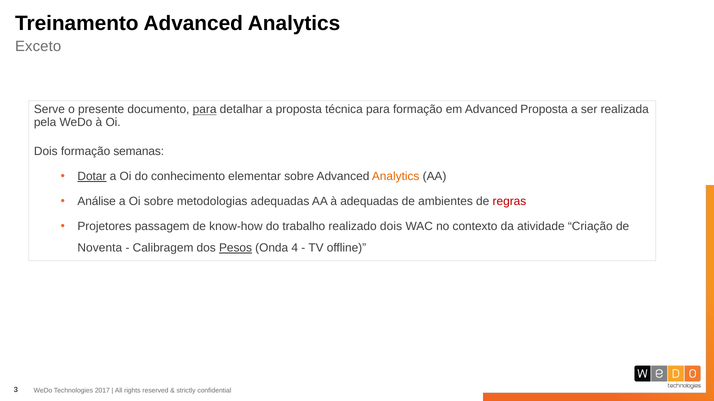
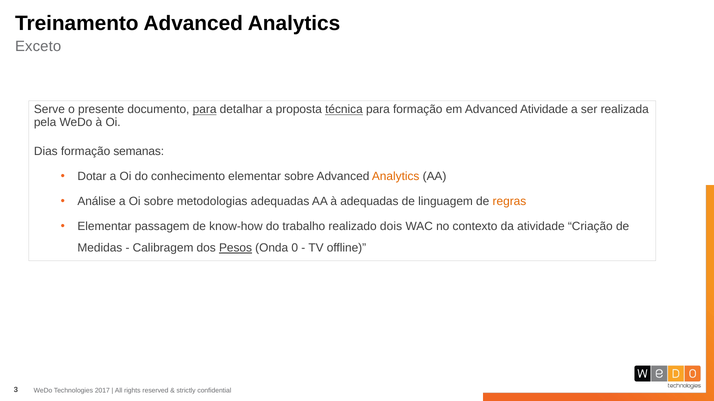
técnica underline: none -> present
Advanced Proposta: Proposta -> Atividade
Dois at (46, 152): Dois -> Dias
Dotar underline: present -> none
ambientes: ambientes -> linguagem
regras colour: red -> orange
Projetores at (104, 227): Projetores -> Elementar
Noventa: Noventa -> Medidas
4: 4 -> 0
